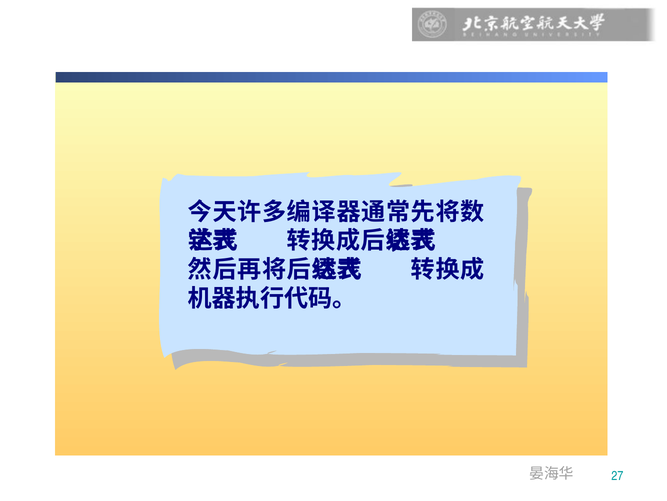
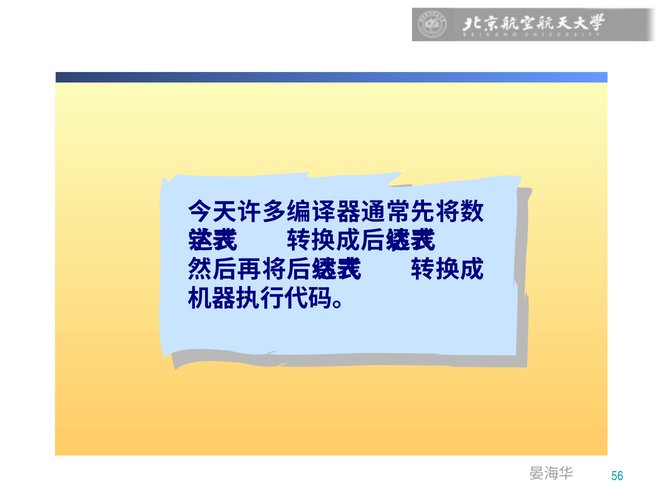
27: 27 -> 56
